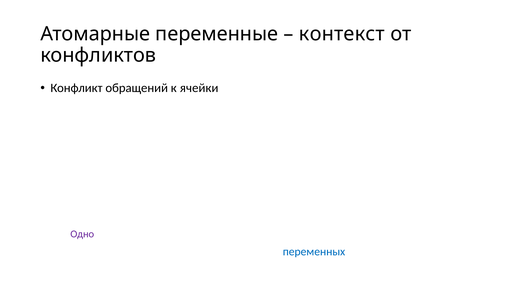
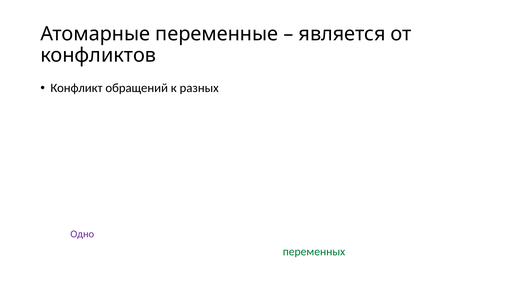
контекст at (342, 34): контекст -> является
к ячейки: ячейки -> разных
переменных colour: blue -> green
